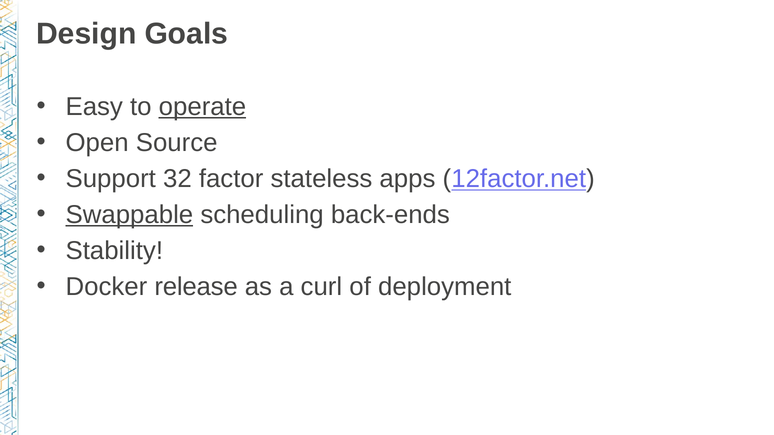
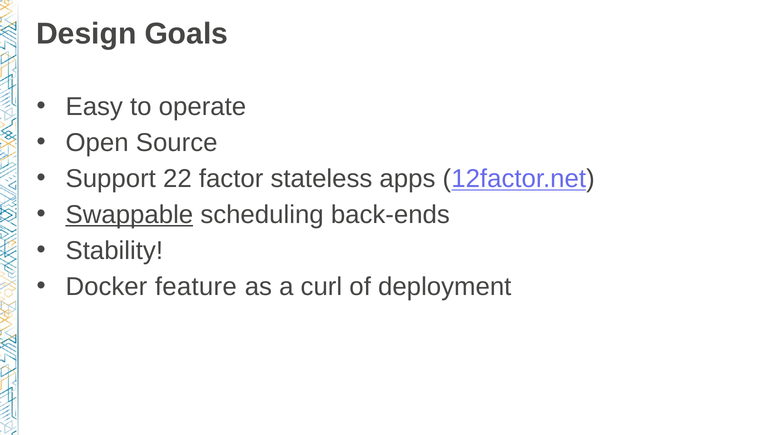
operate underline: present -> none
32: 32 -> 22
release: release -> feature
